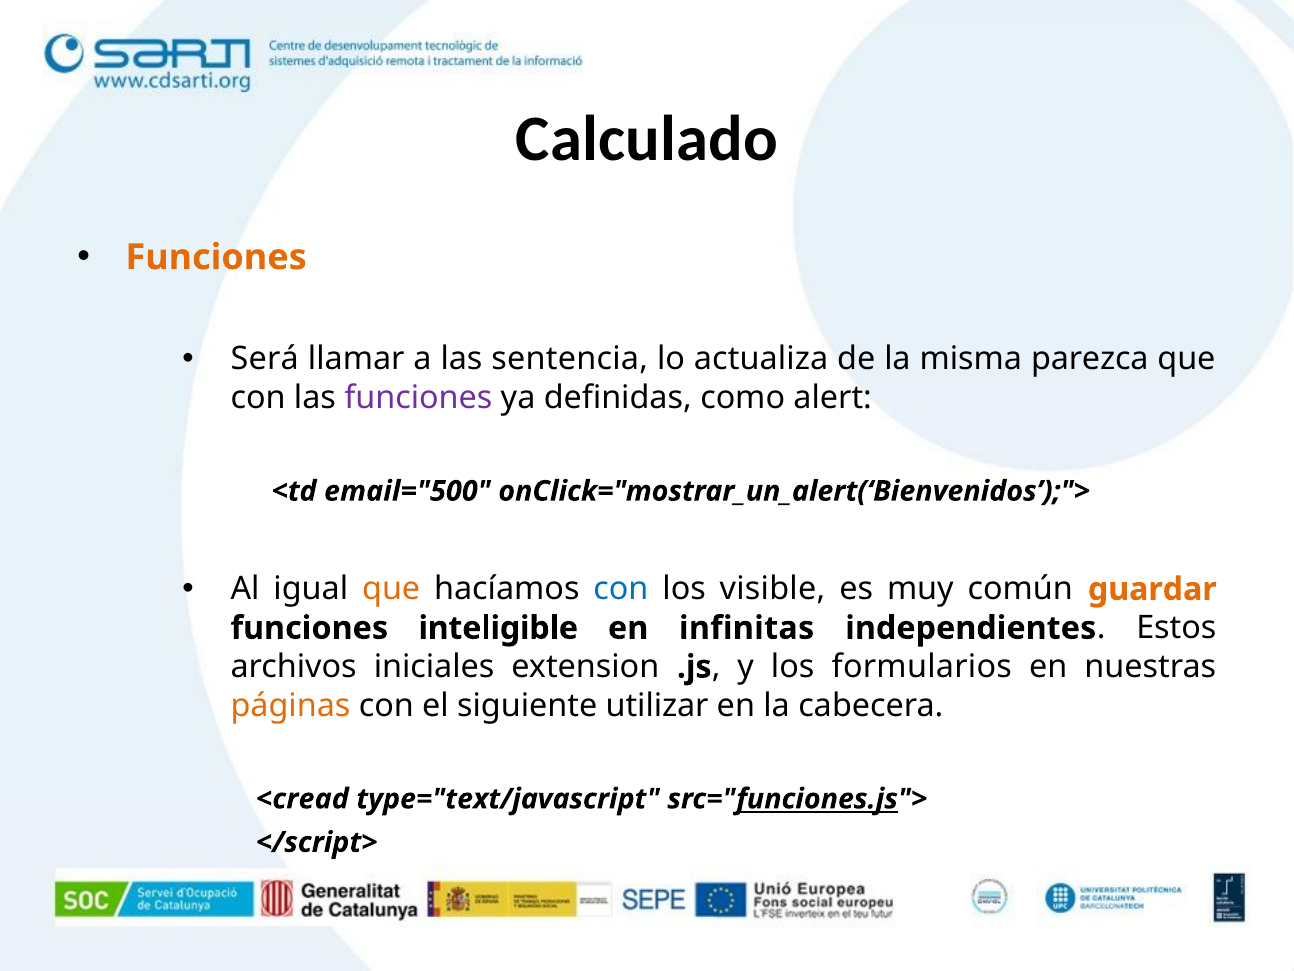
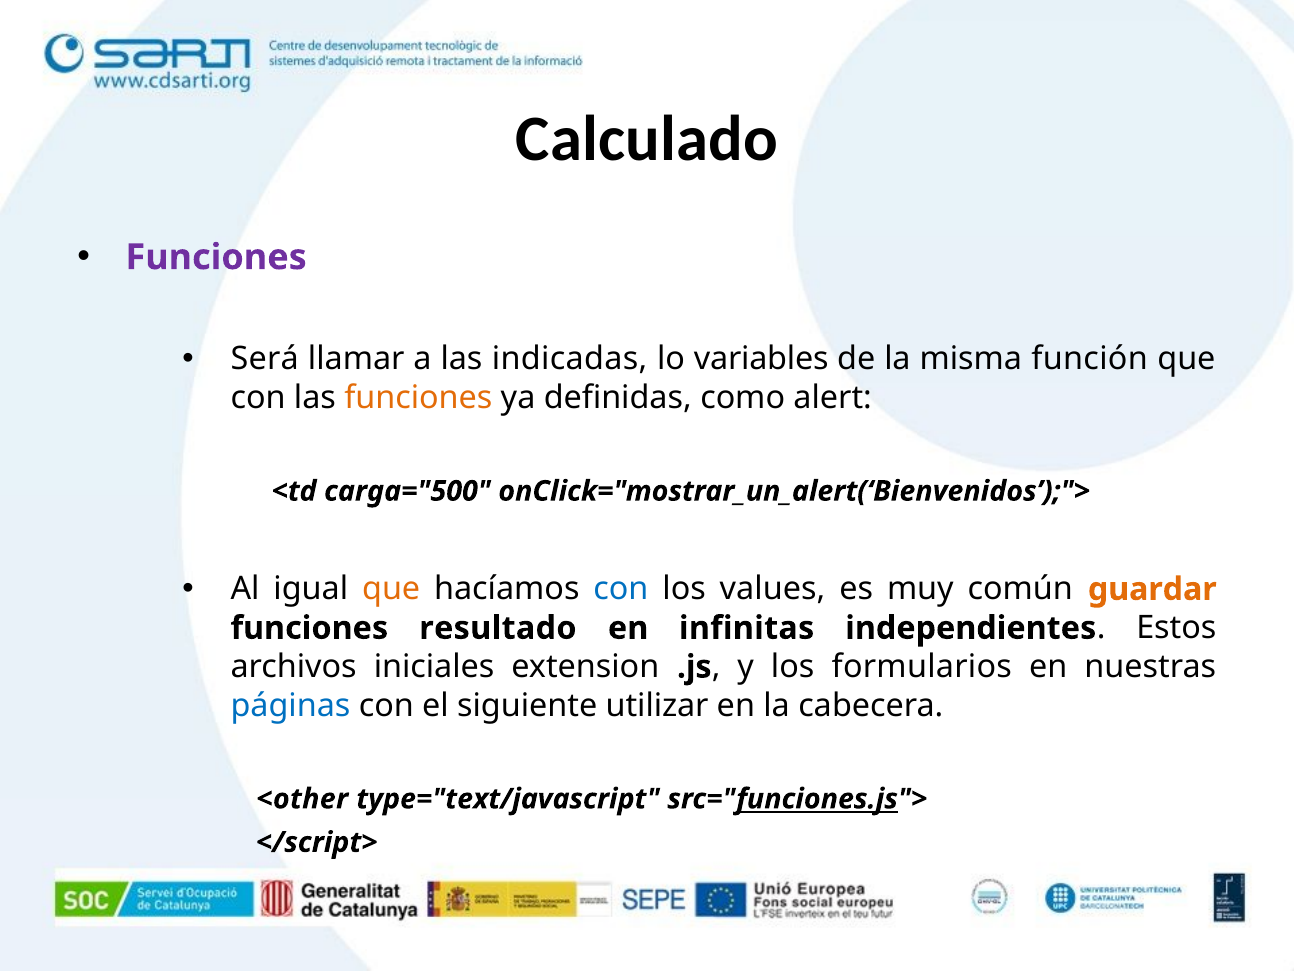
Funciones at (216, 257) colour: orange -> purple
sentencia: sentencia -> indicadas
actualiza: actualiza -> variables
parezca: parezca -> función
funciones at (418, 398) colour: purple -> orange
email="500: email="500 -> carga="500
visible: visible -> values
inteligible: inteligible -> resultado
páginas colour: orange -> blue
<cread: <cread -> <other
